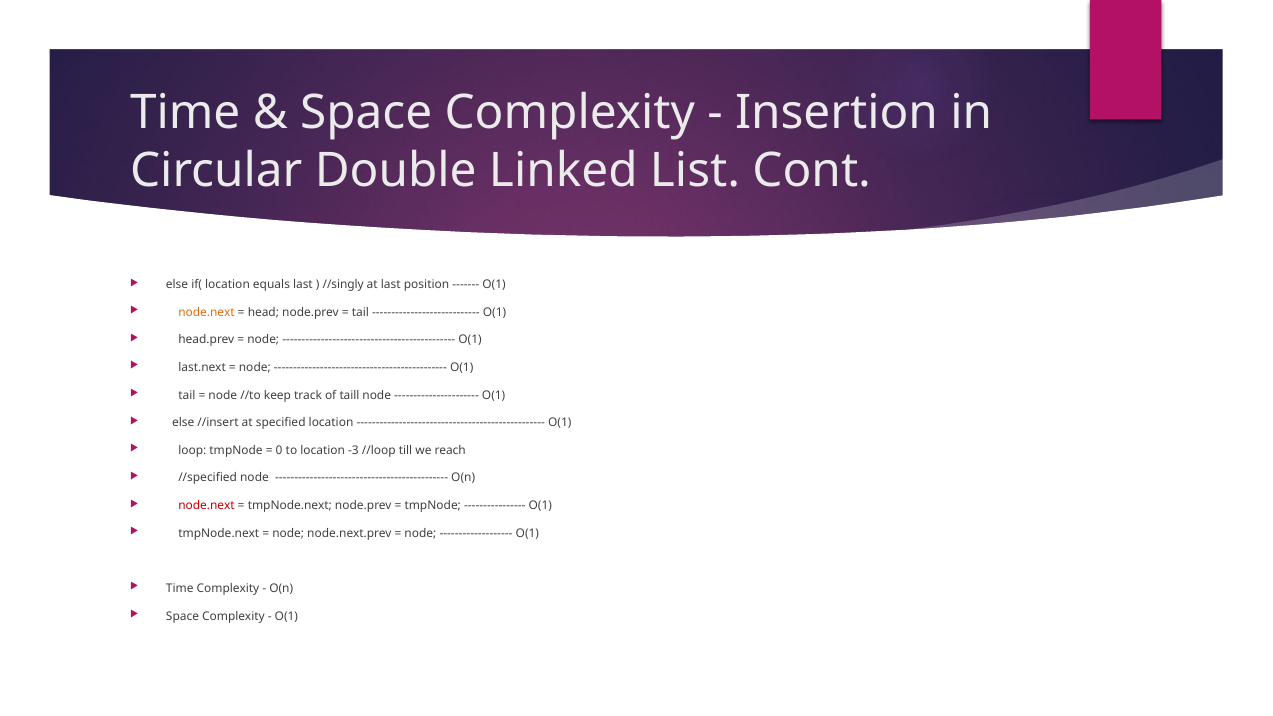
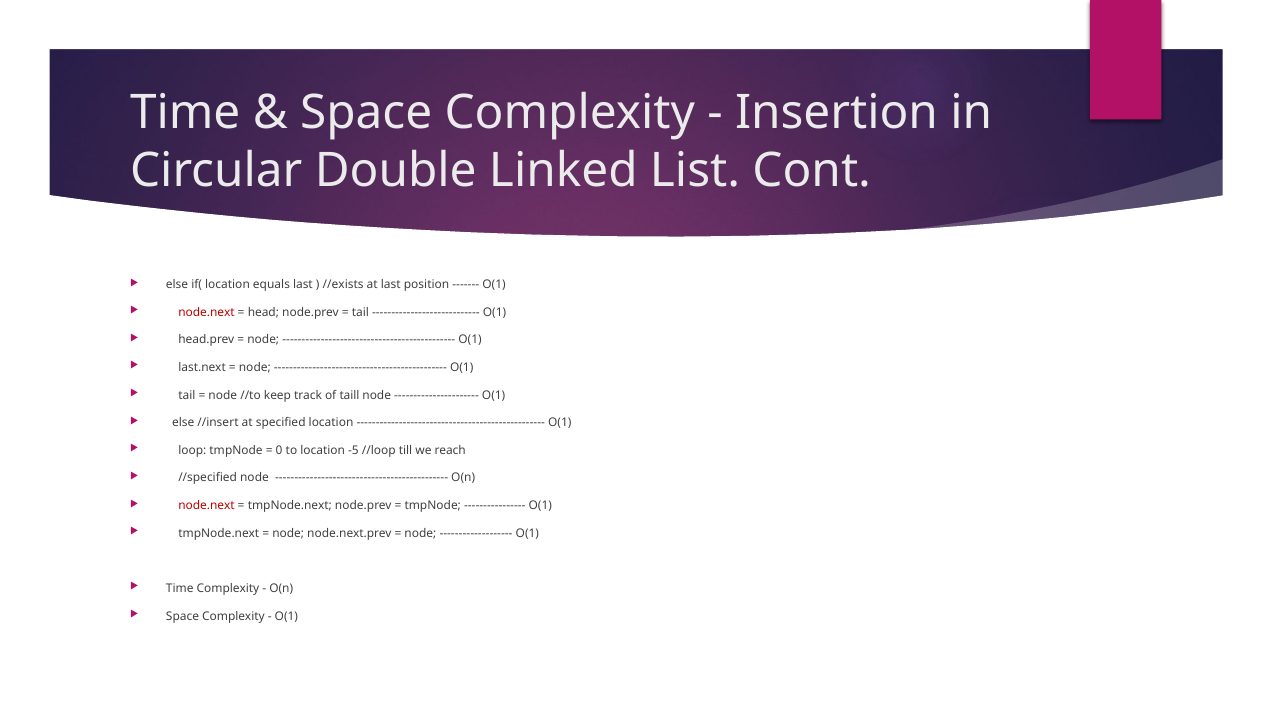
//singly: //singly -> //exists
node.next at (207, 312) colour: orange -> red
-3: -3 -> -5
